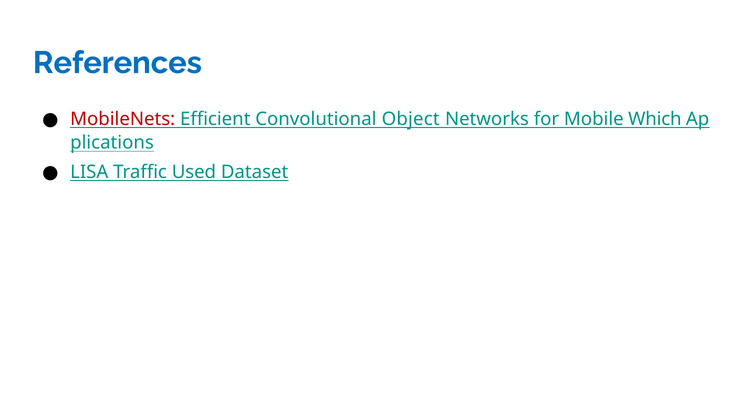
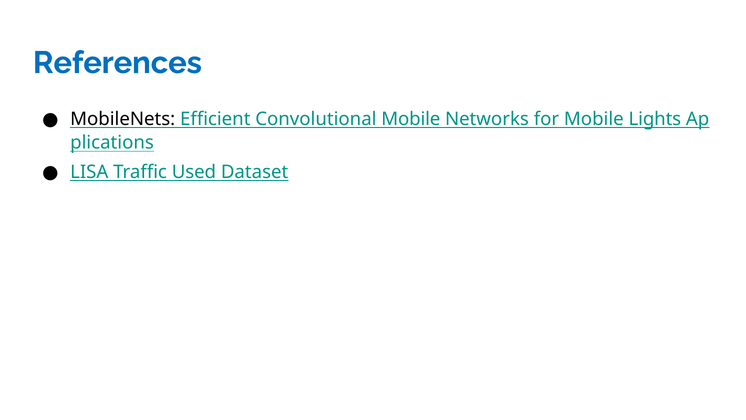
MobileNets colour: red -> black
Convolutional Object: Object -> Mobile
Which: Which -> Lights
